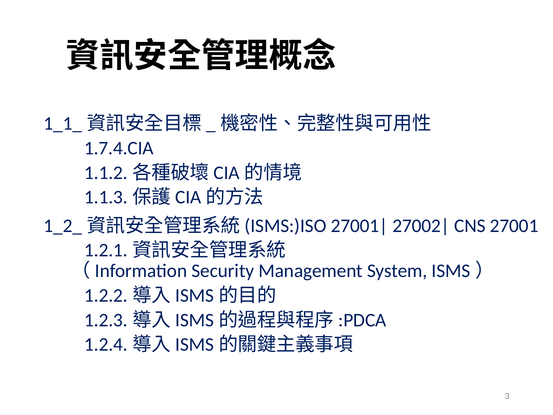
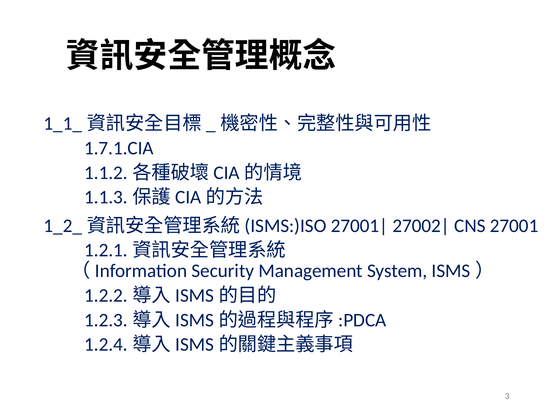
1.7.4.CIA: 1.7.4.CIA -> 1.7.1.CIA
